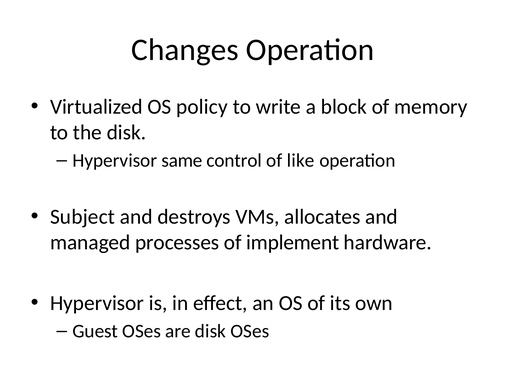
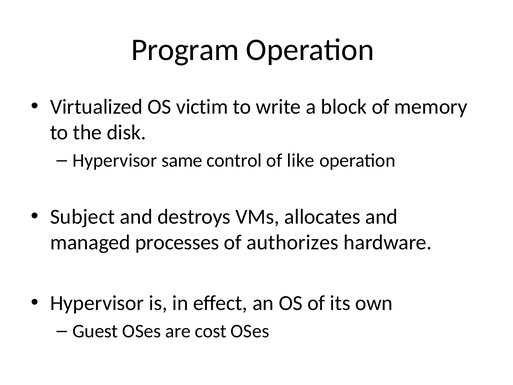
Changes: Changes -> Program
policy: policy -> victim
implement: implement -> authorizes
are disk: disk -> cost
